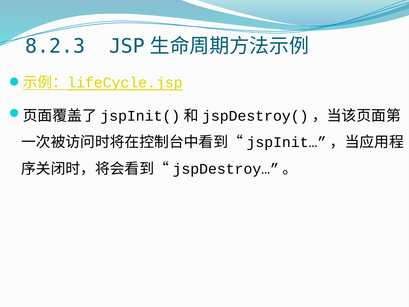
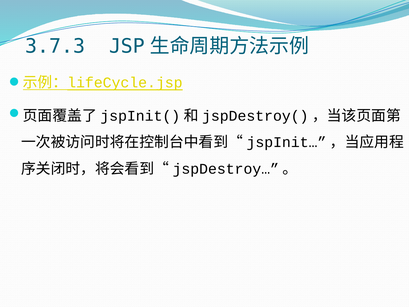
8.2.3: 8.2.3 -> 3.7.3
